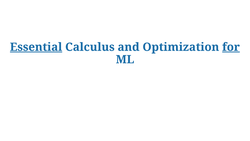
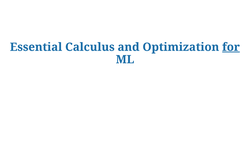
Essential underline: present -> none
